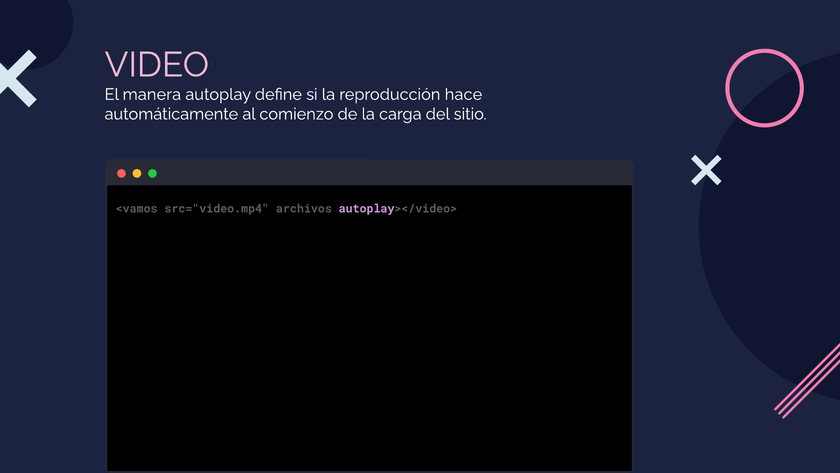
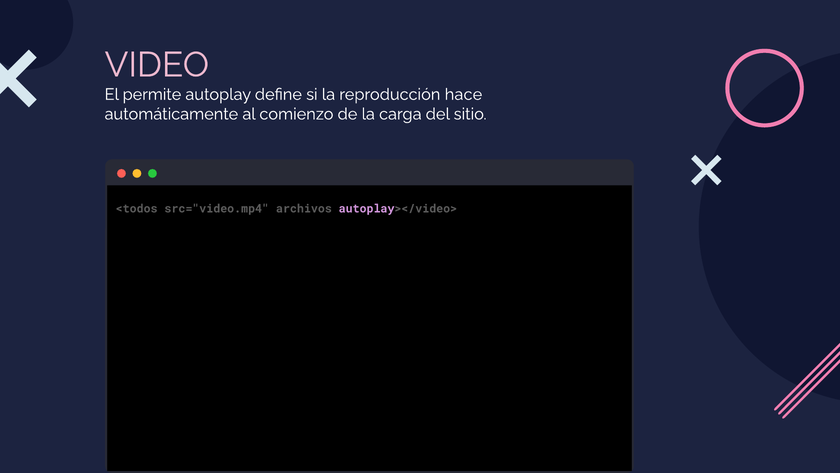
manera: manera -> permite
<vamos: <vamos -> <todos
